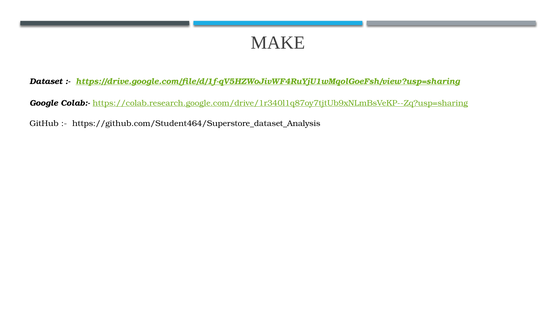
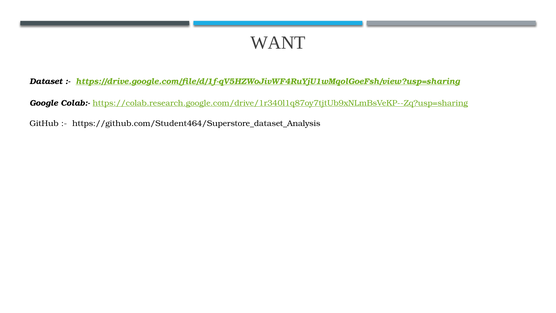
MAKE: MAKE -> WANT
